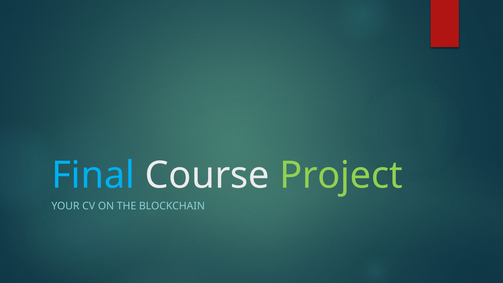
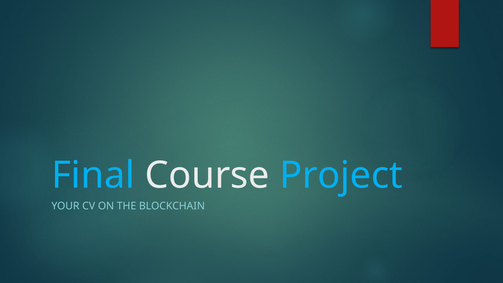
Project colour: light green -> light blue
